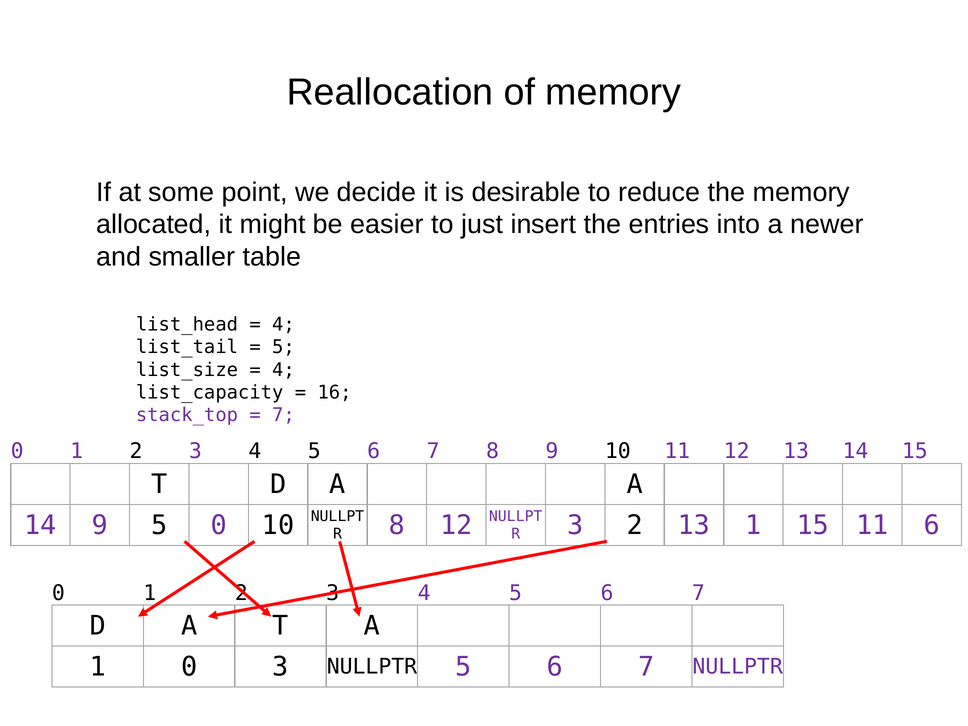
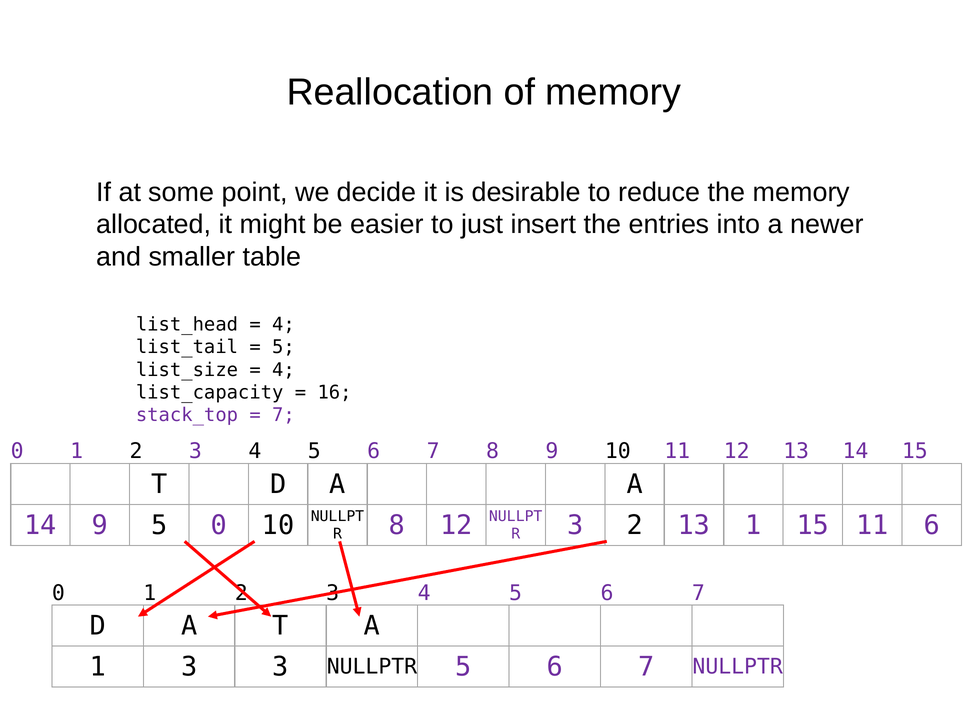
1 0: 0 -> 3
